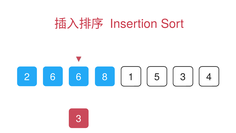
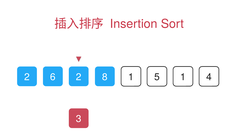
6 at (79, 77): 6 -> 2
5 3: 3 -> 1
